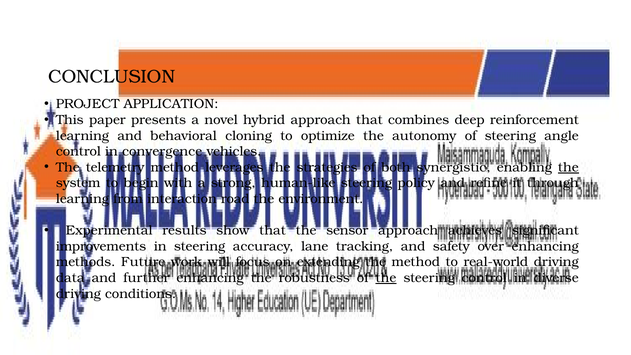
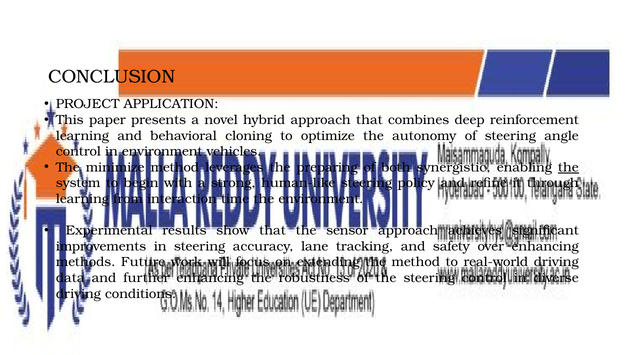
in convergence: convergence -> environment
telemetry: telemetry -> minimize
strategies: strategies -> preparing
road: road -> time
the at (386, 278) underline: present -> none
